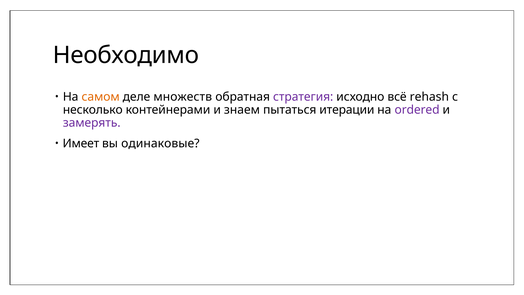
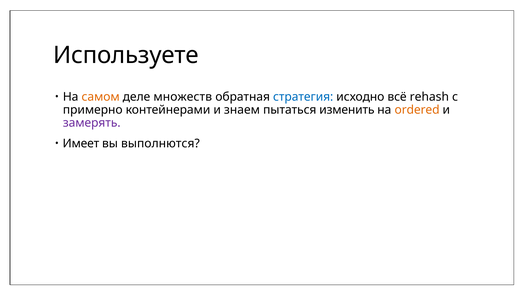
Необходимо: Необходимо -> Используете
стратегия colour: purple -> blue
несколько: несколько -> примерно
итерации: итерации -> изменить
ordered colour: purple -> orange
одинаковые: одинаковые -> выполнются
